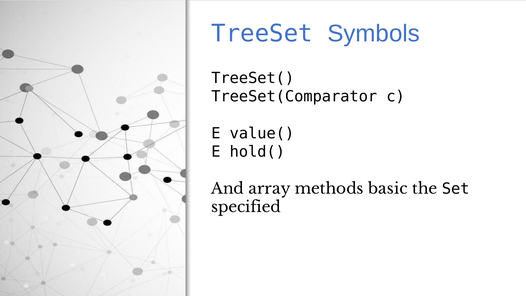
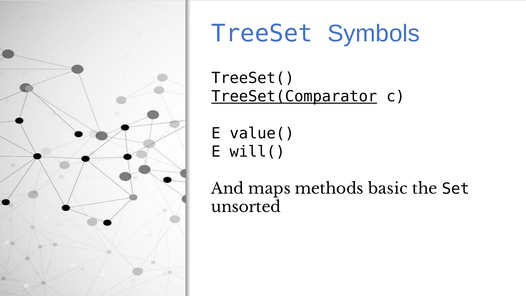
TreeSet(Comparator underline: none -> present
hold(: hold( -> will(
array: array -> maps
specified: specified -> unsorted
